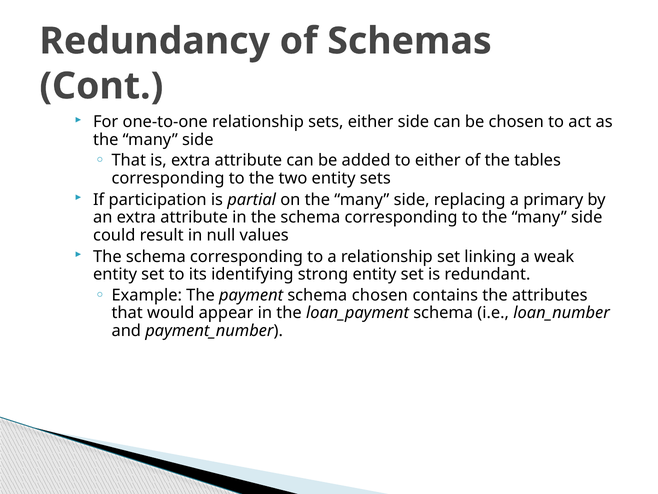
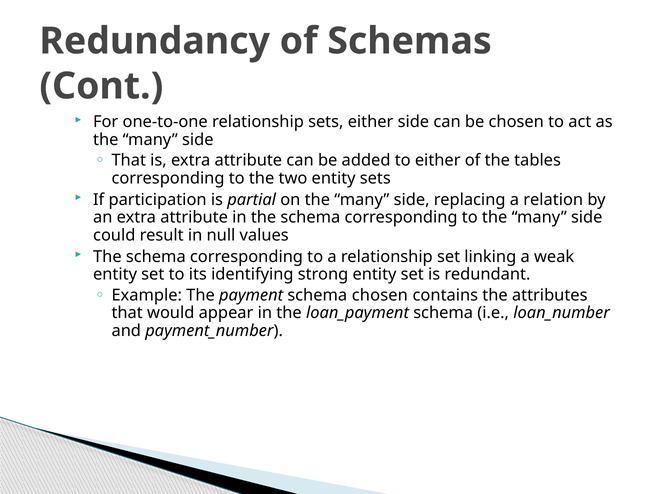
primary: primary -> relation
